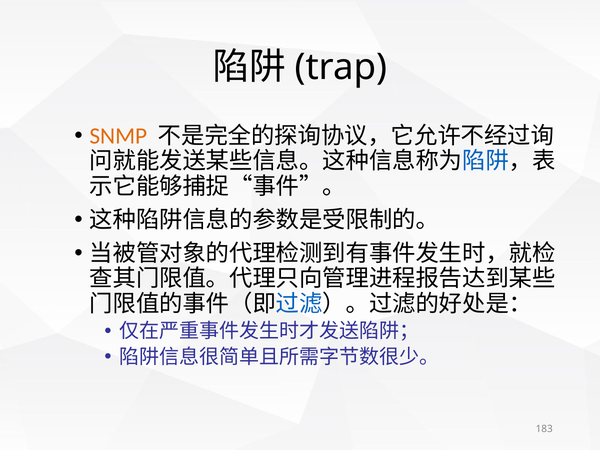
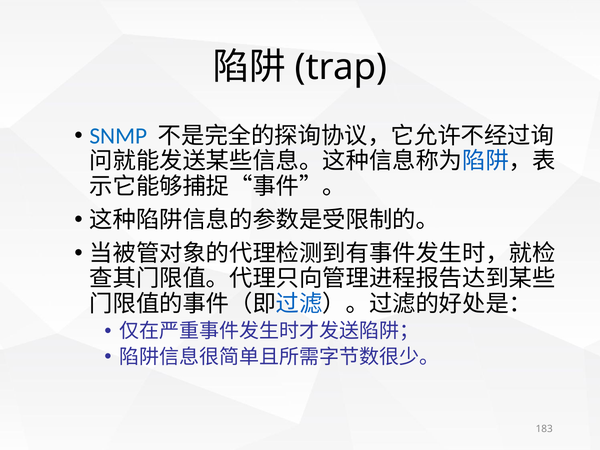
SNMP colour: orange -> blue
